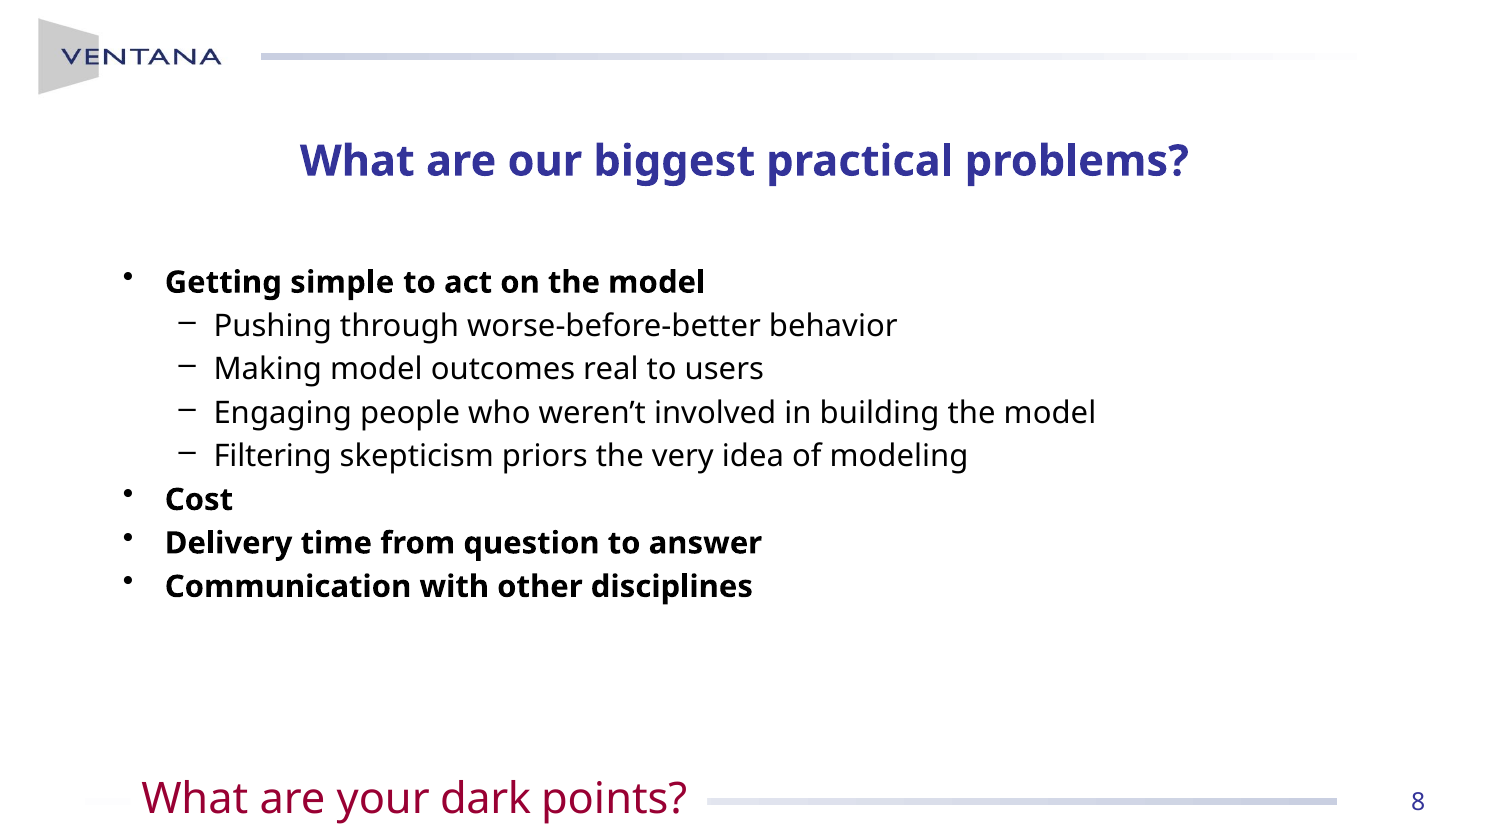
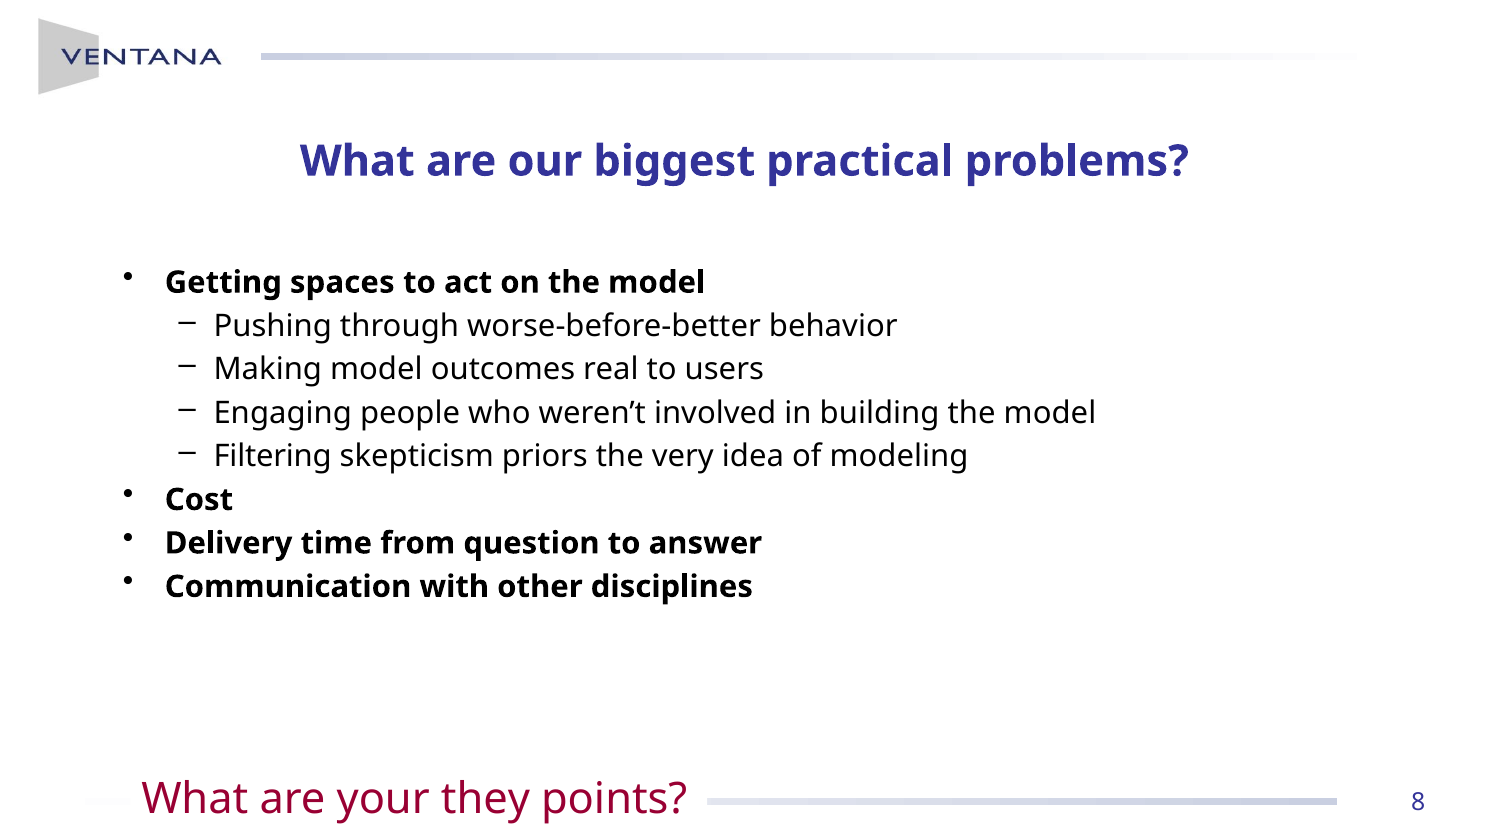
simple: simple -> spaces
dark: dark -> they
